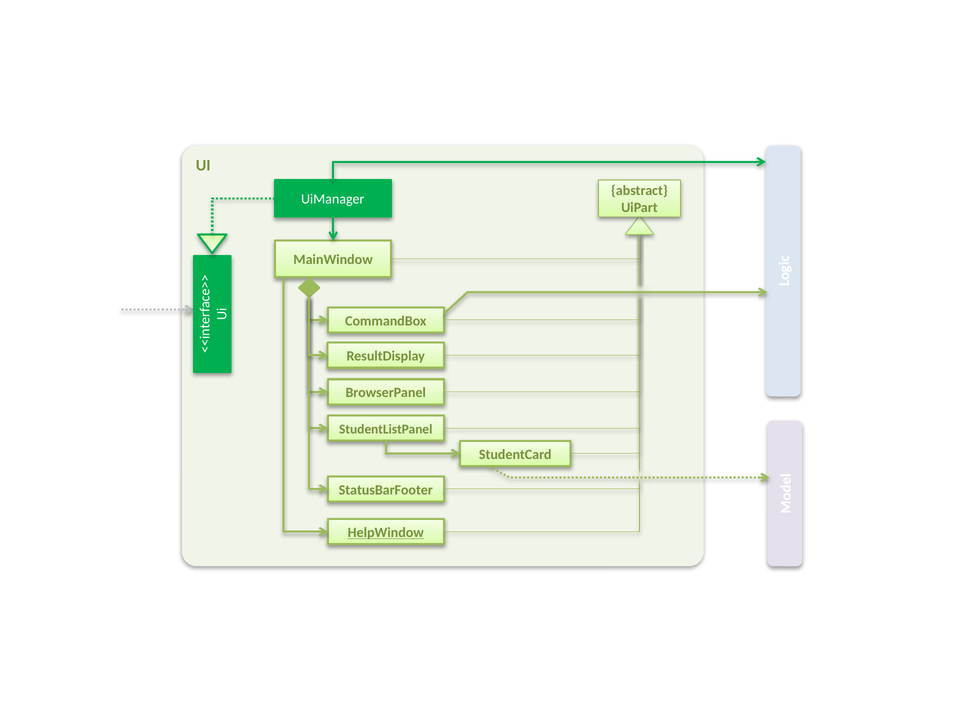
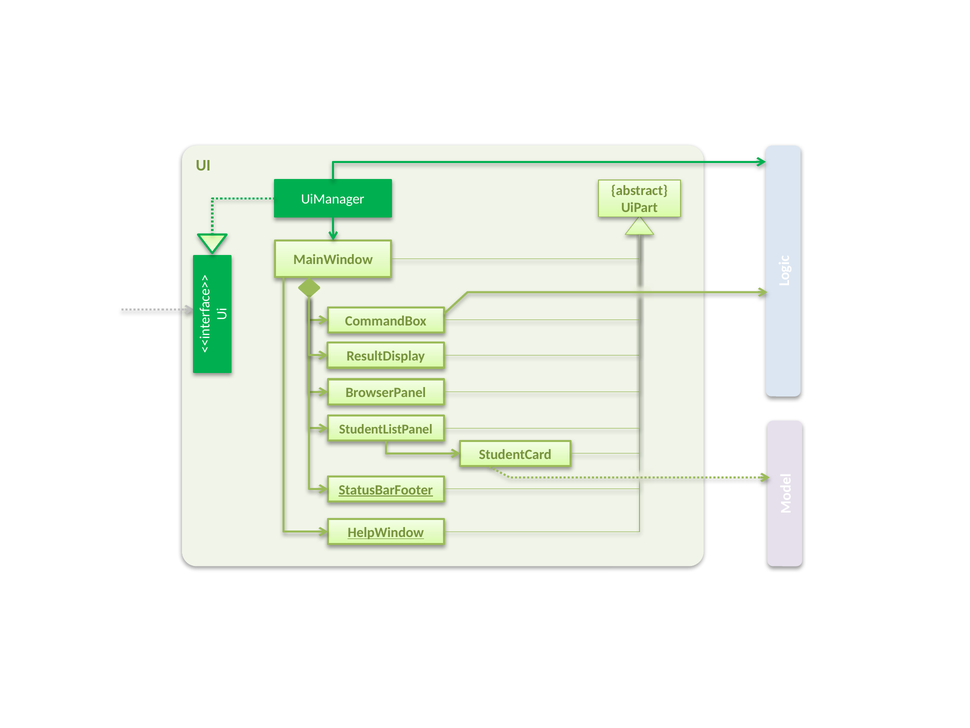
StatusBarFooter underline: none -> present
